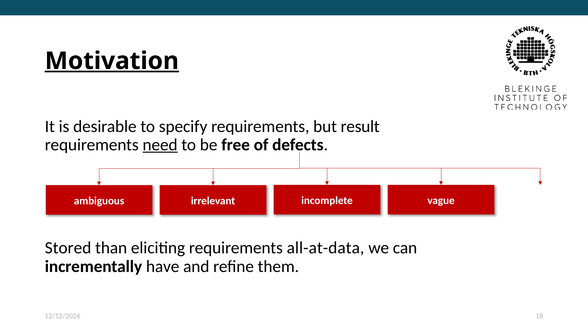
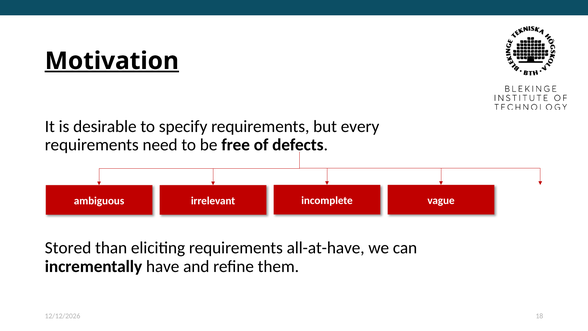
result: result -> every
need underline: present -> none
all-at-data: all-at-data -> all-at-have
